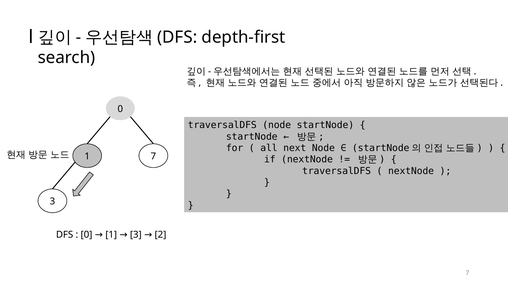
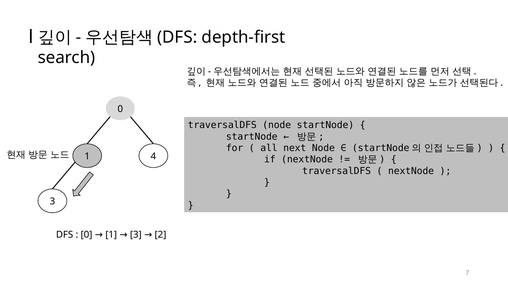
1 7: 7 -> 4
